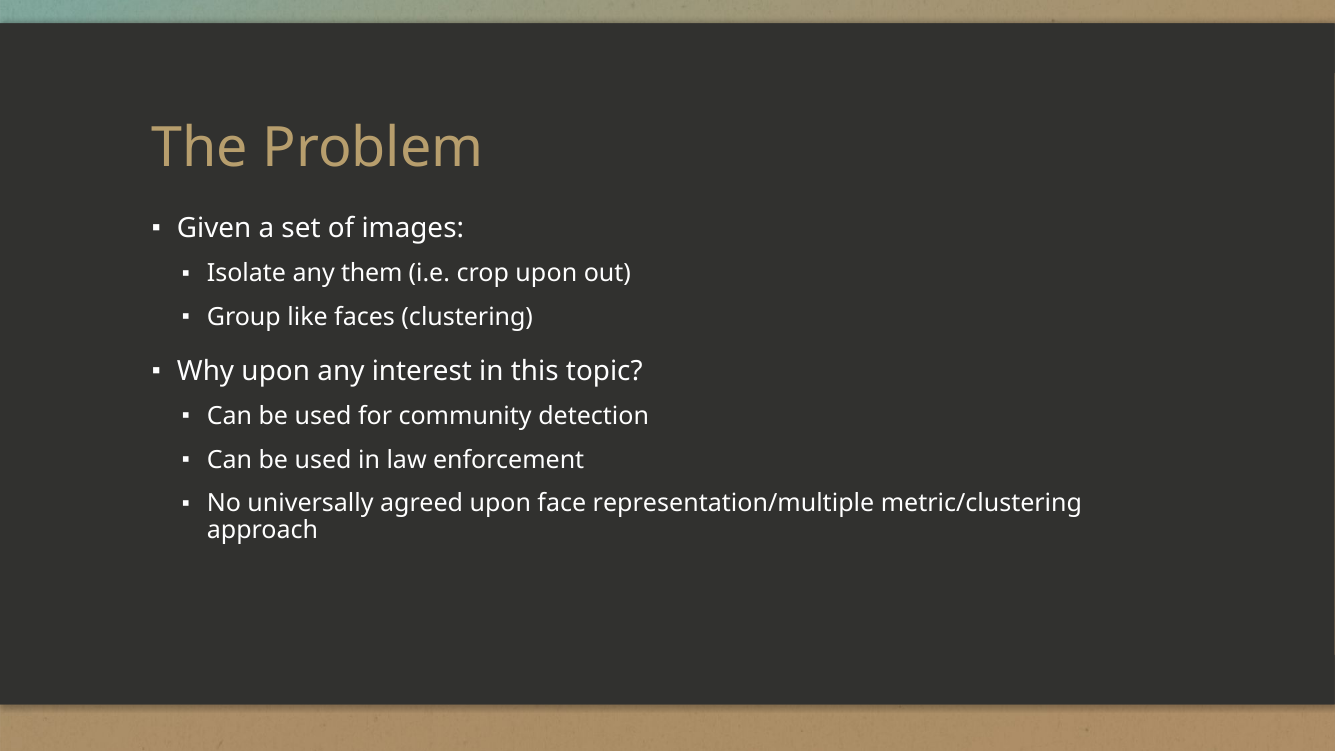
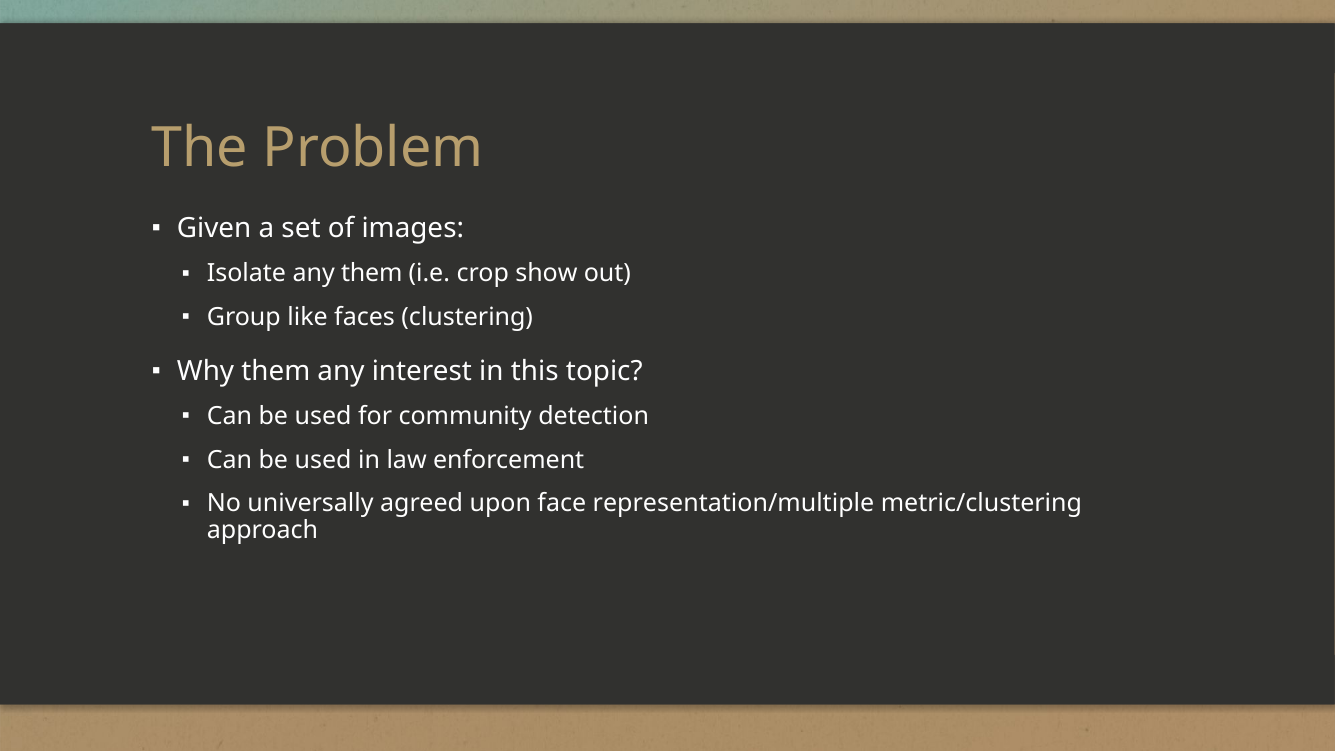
crop upon: upon -> show
Why upon: upon -> them
